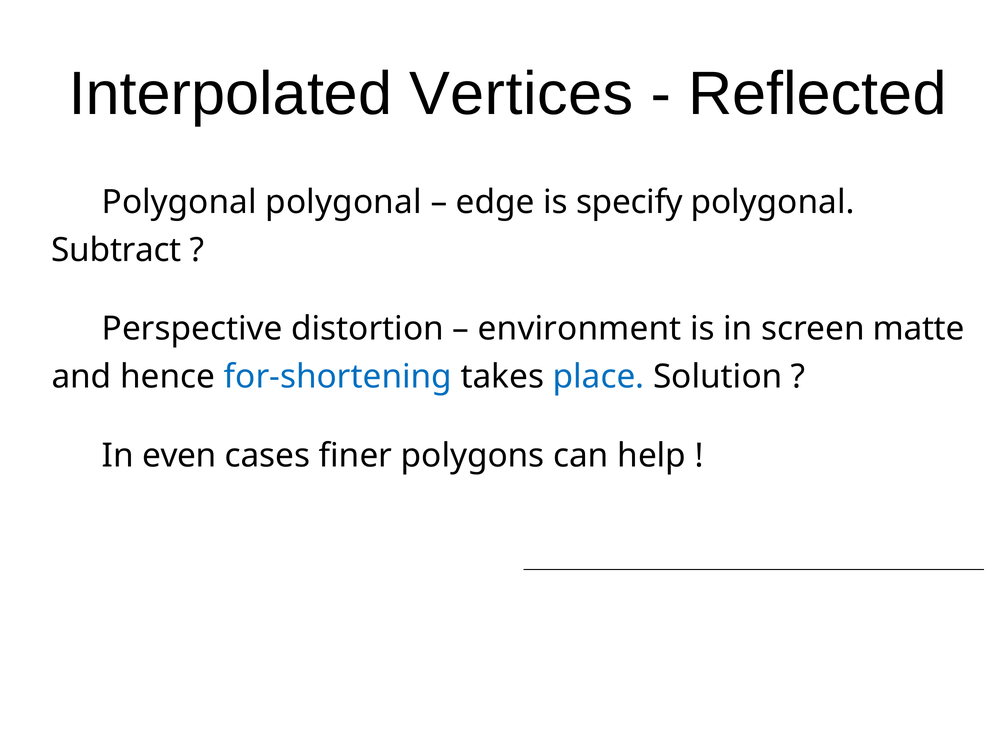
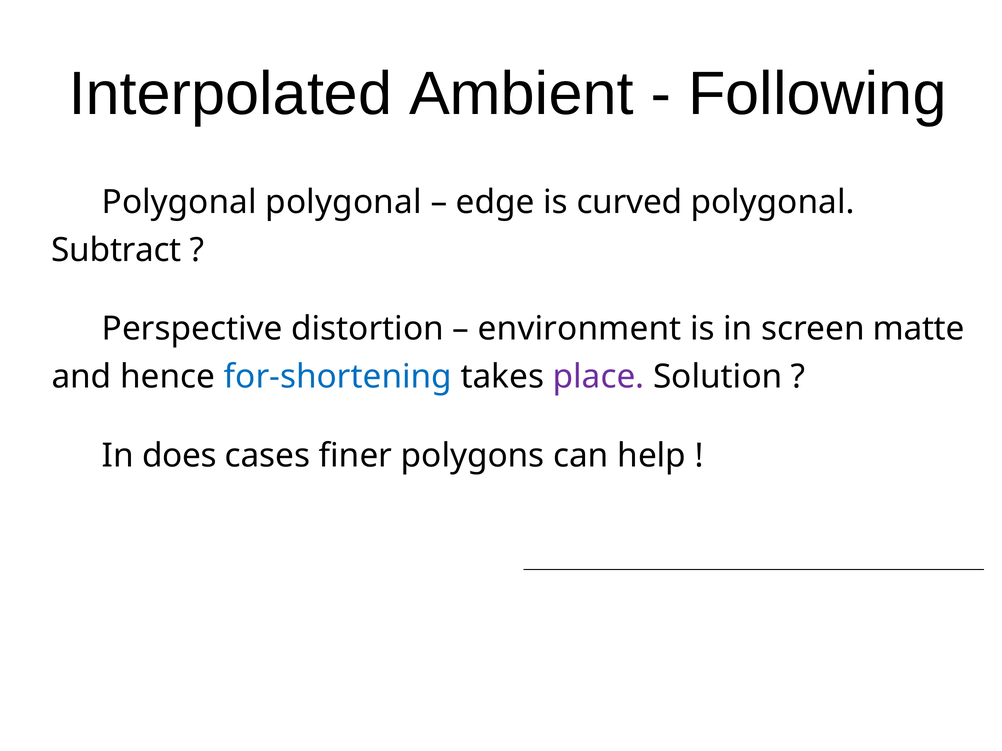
Vertices: Vertices -> Ambient
Reflected: Reflected -> Following
specify: specify -> curved
place colour: blue -> purple
even: even -> does
